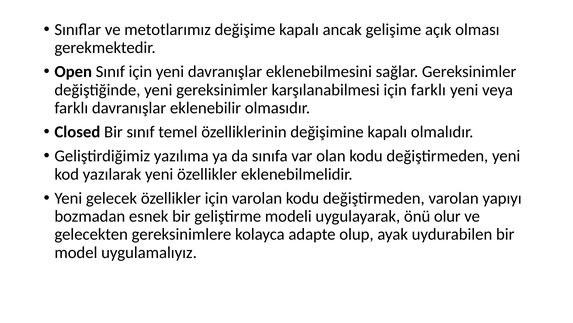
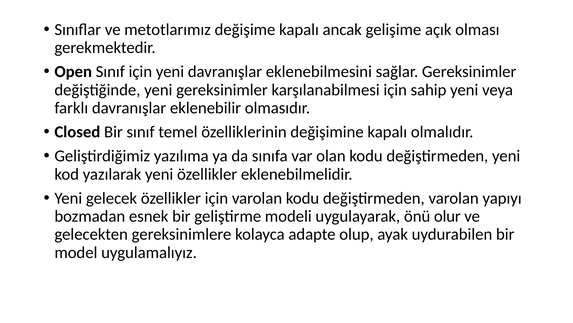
için farklı: farklı -> sahip
